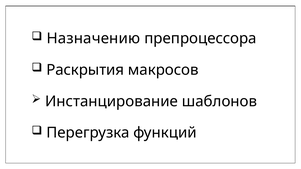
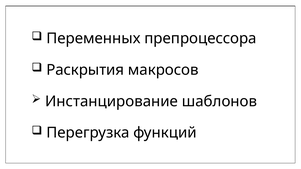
Назначению: Назначению -> Переменных
